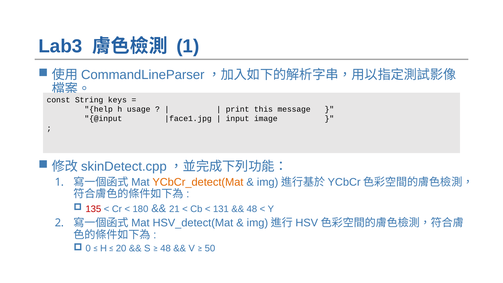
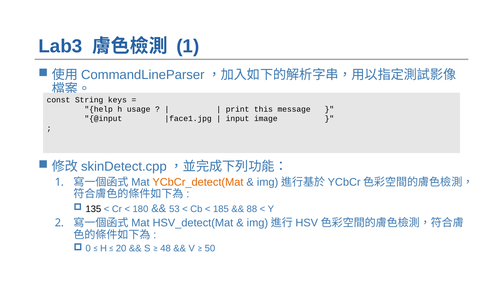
135 colour: red -> black
21: 21 -> 53
131: 131 -> 185
48 at (252, 209): 48 -> 88
